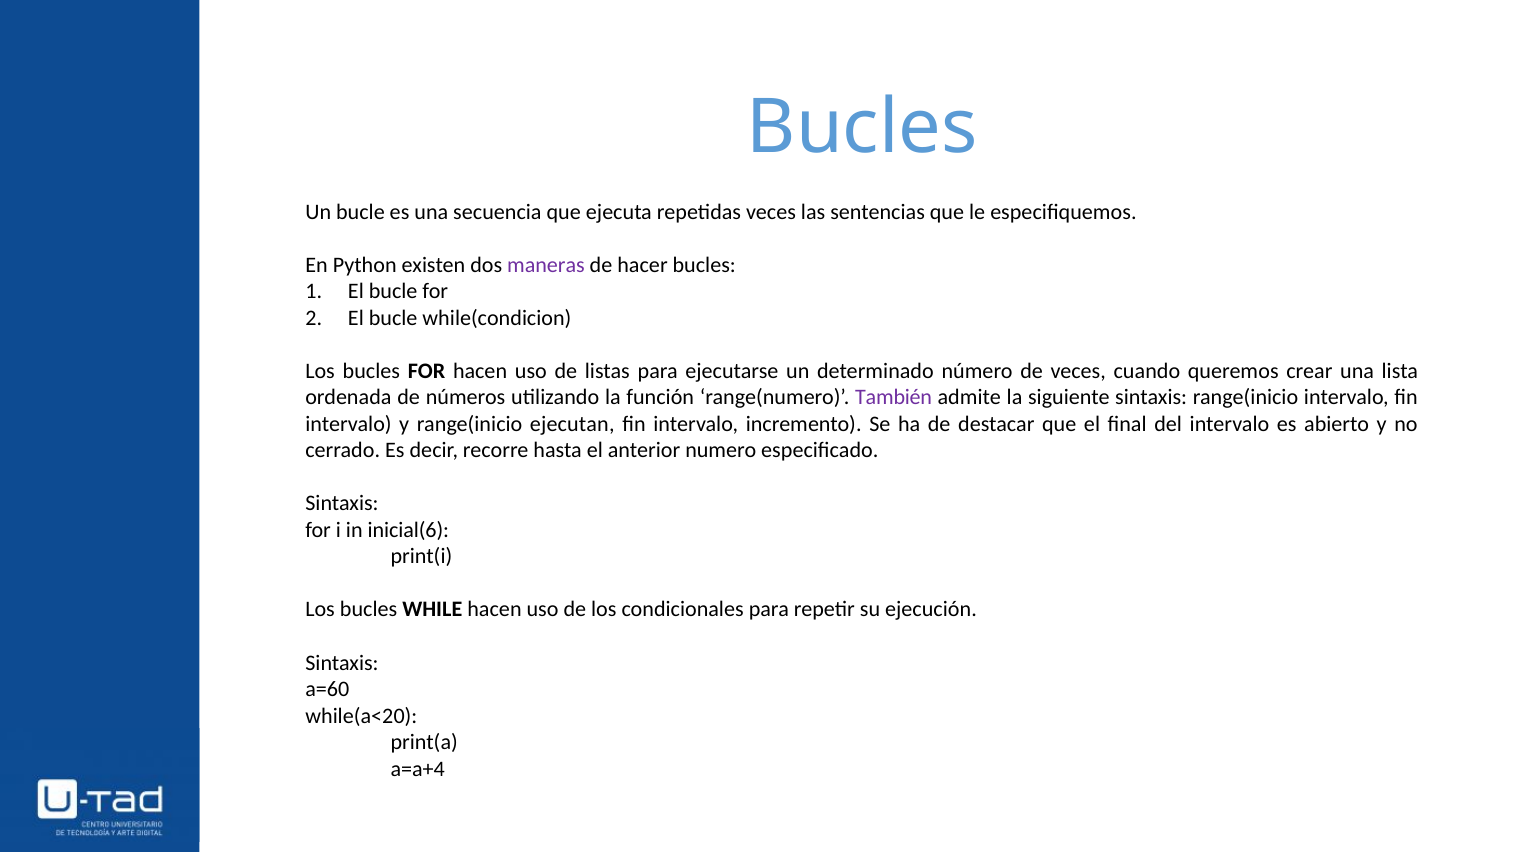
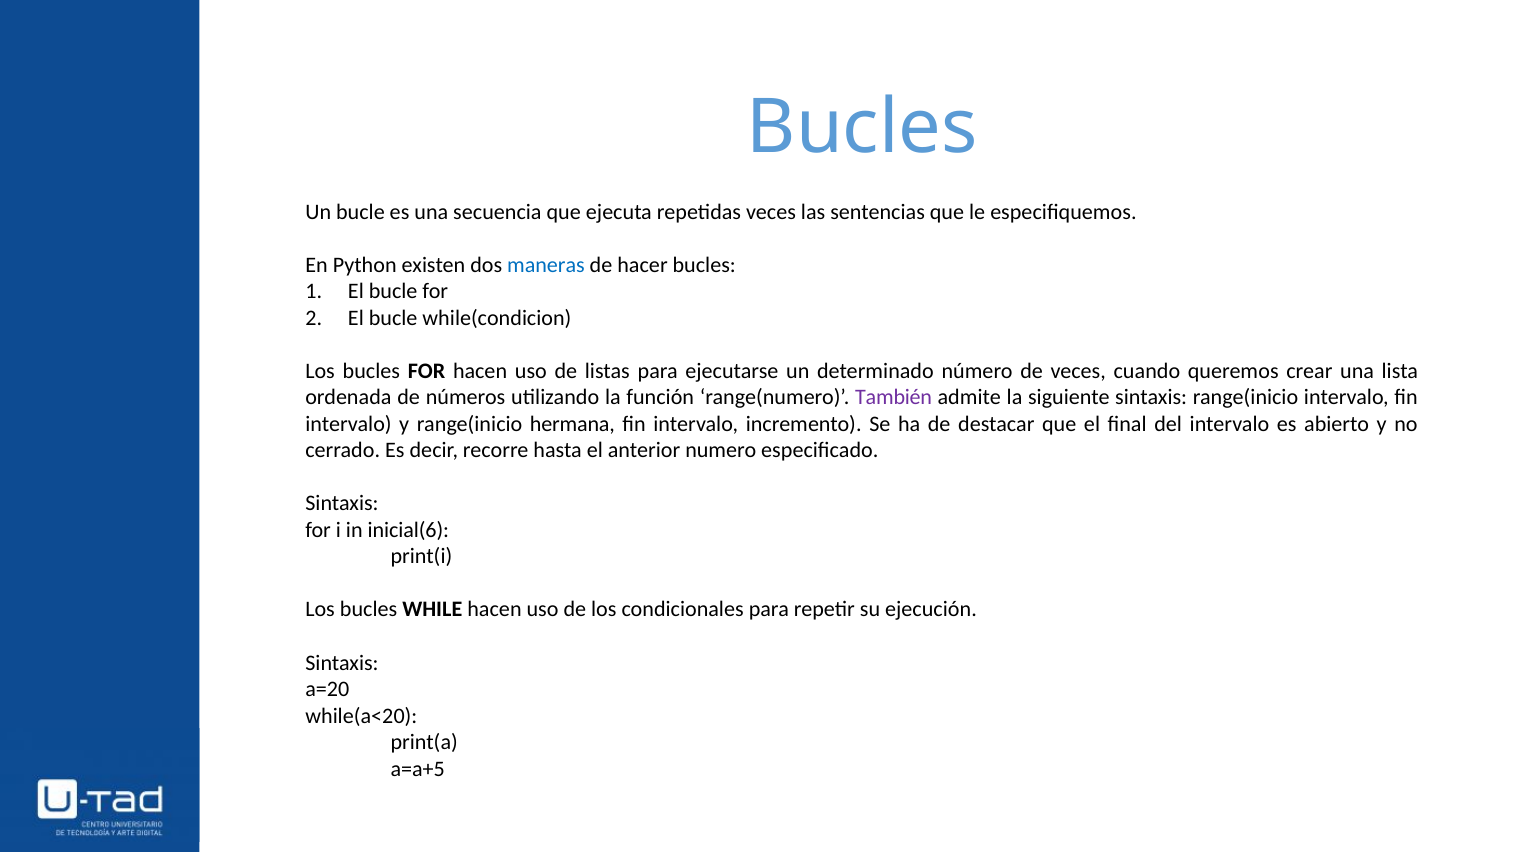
maneras colour: purple -> blue
ejecutan: ejecutan -> hermana
a=60: a=60 -> a=20
a=a+4: a=a+4 -> a=a+5
